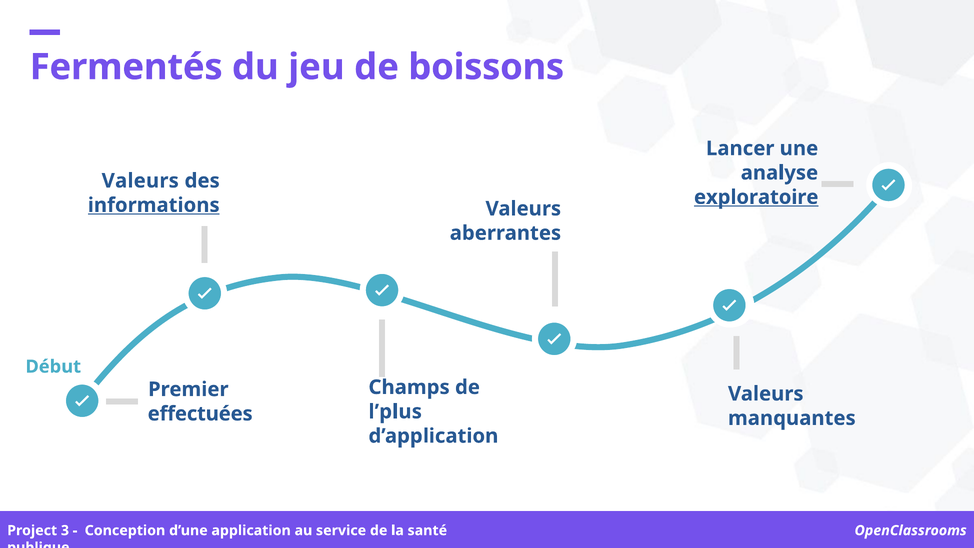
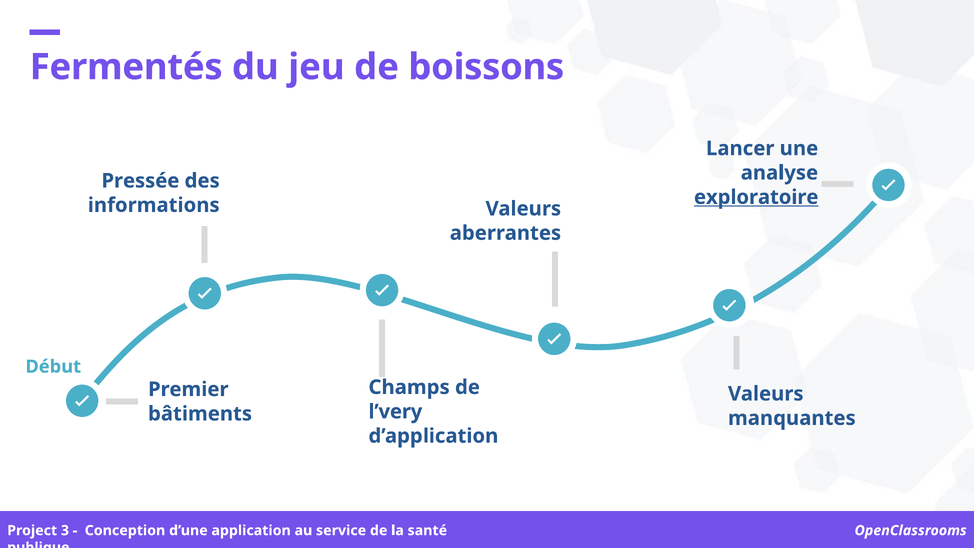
Valeurs at (140, 181): Valeurs -> Pressée
informations underline: present -> none
l’plus: l’plus -> l’very
effectuées: effectuées -> bâtiments
